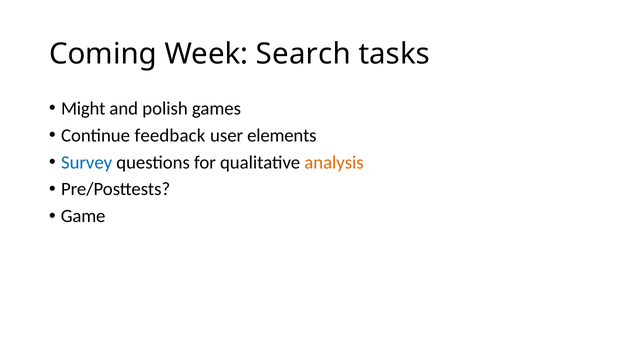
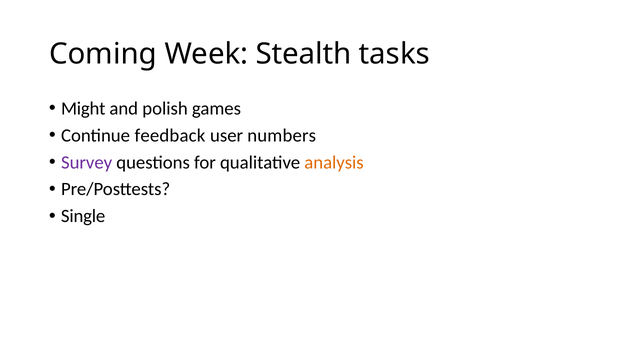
Search: Search -> Stealth
elements: elements -> numbers
Survey colour: blue -> purple
Game: Game -> Single
